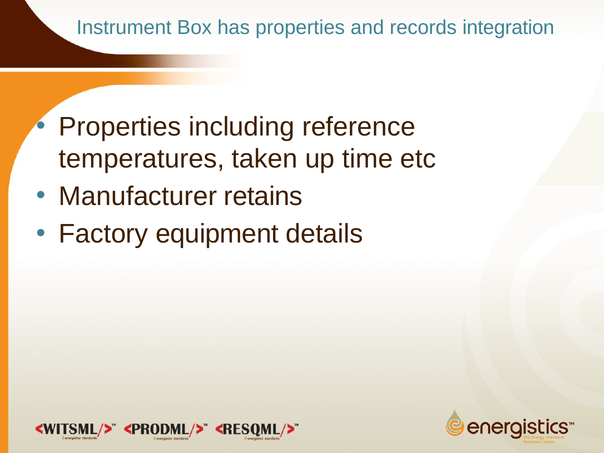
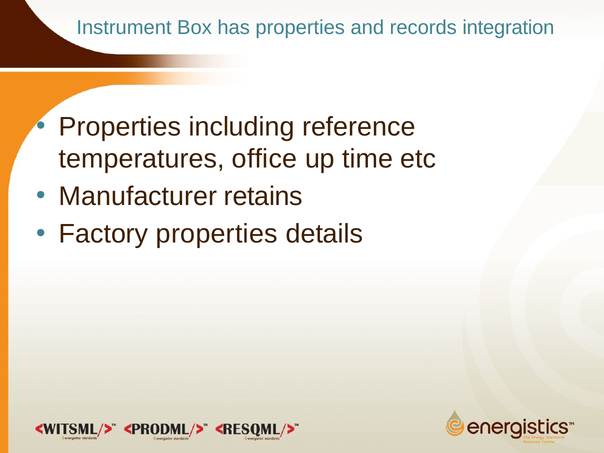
taken: taken -> office
Factory equipment: equipment -> properties
